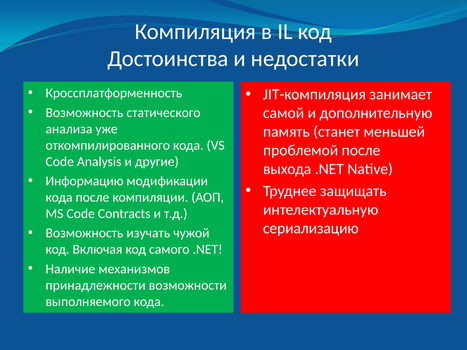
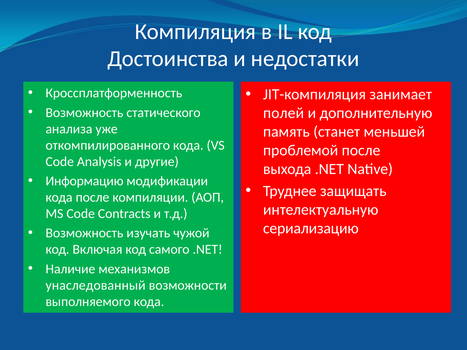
самой: самой -> полей
принадлежности: принадлежности -> унаследованный
